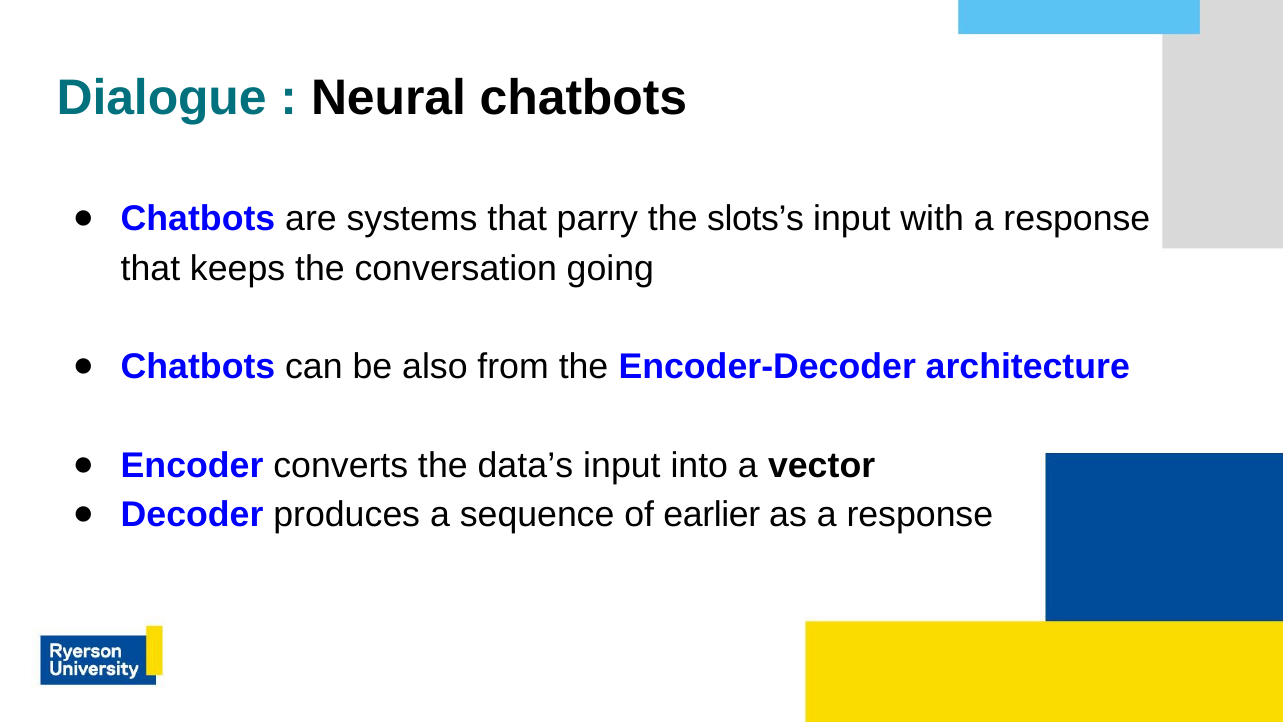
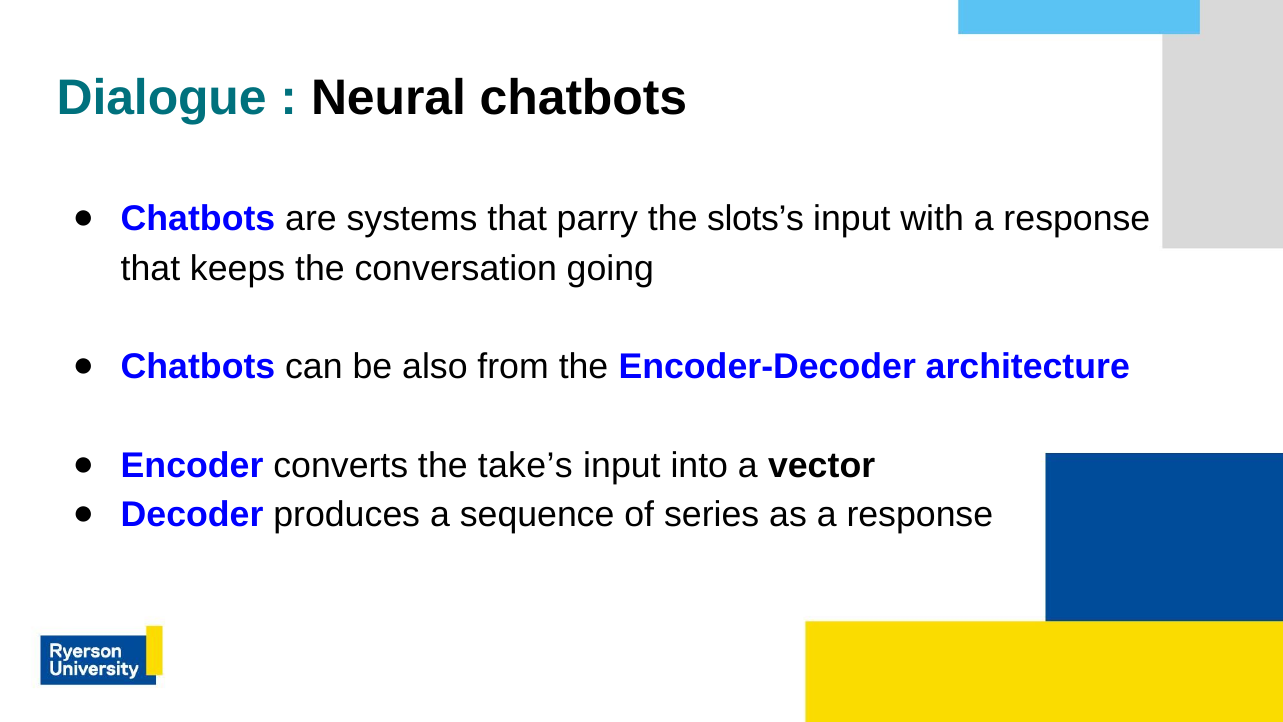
data’s: data’s -> take’s
earlier: earlier -> series
